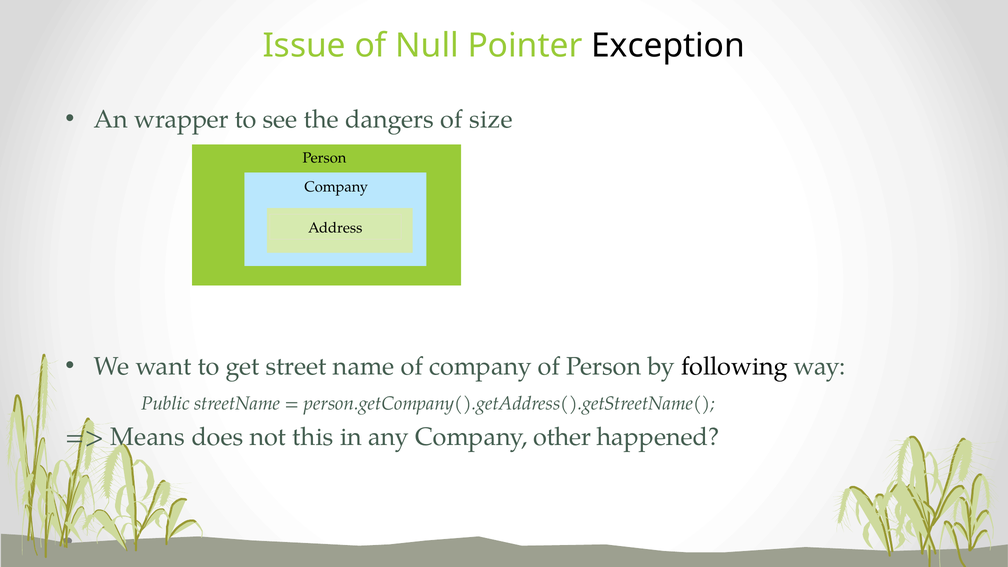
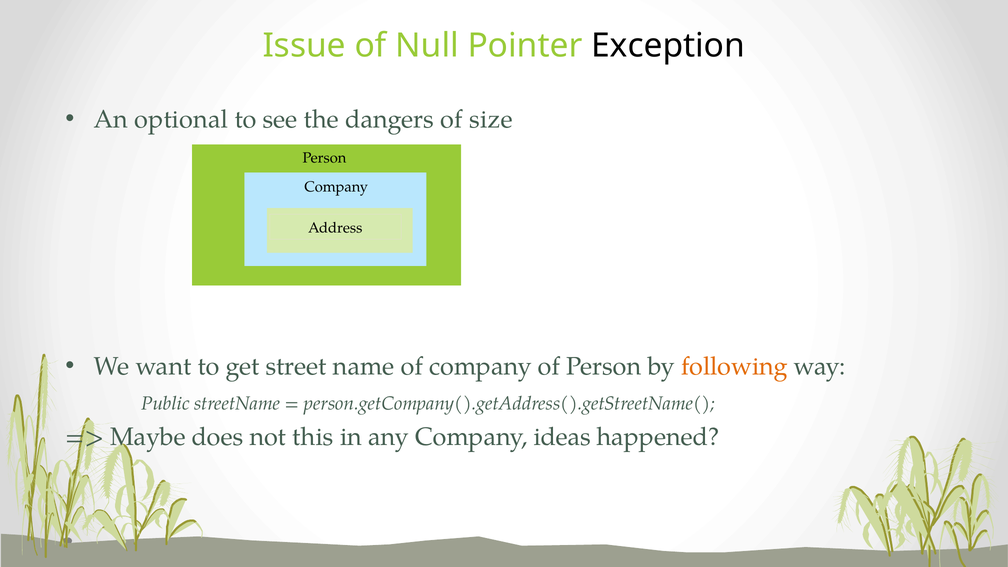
wrapper: wrapper -> optional
following colour: black -> orange
Means: Means -> Maybe
other: other -> ideas
